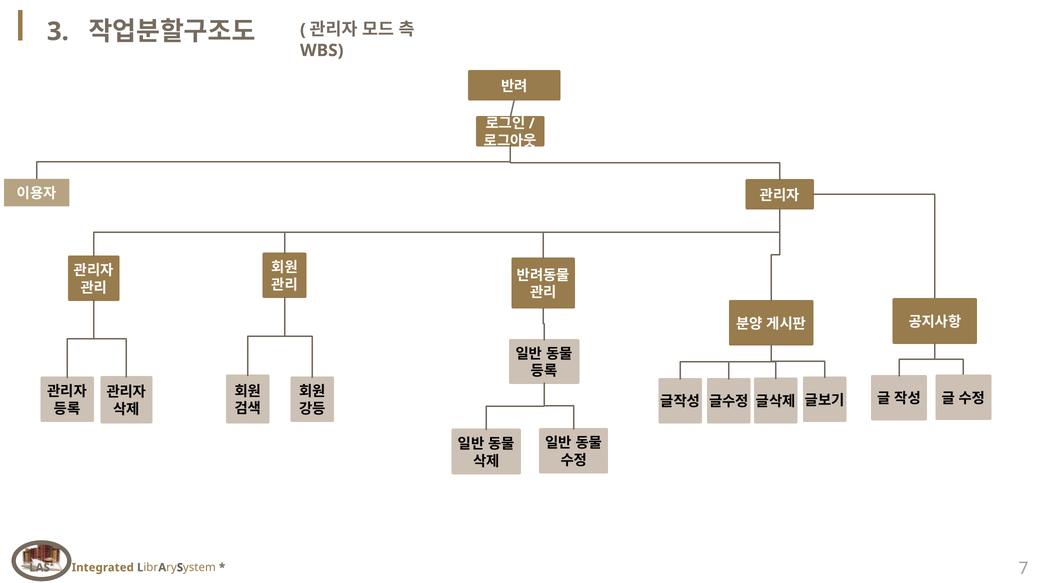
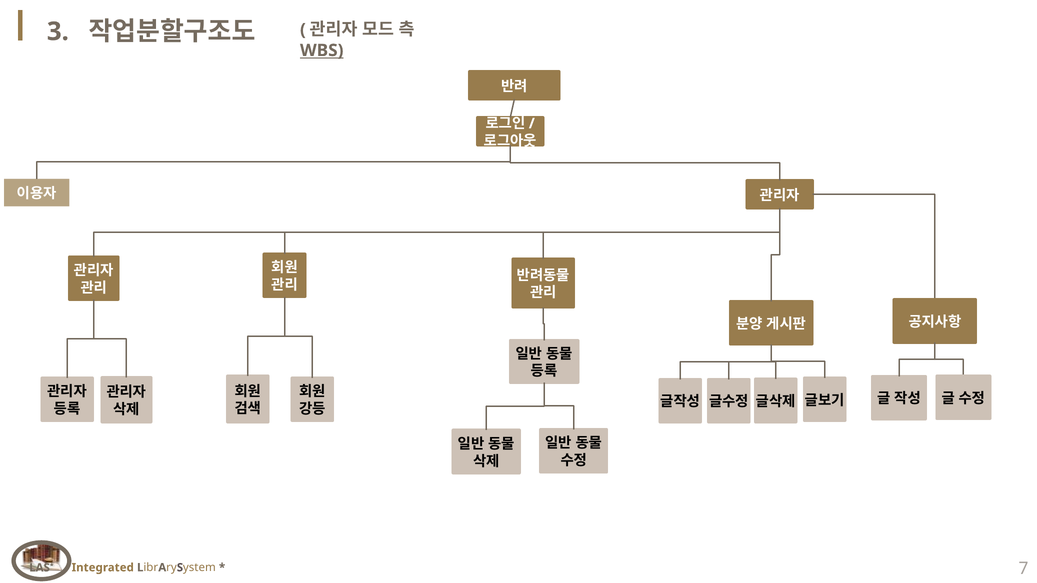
WBS underline: none -> present
